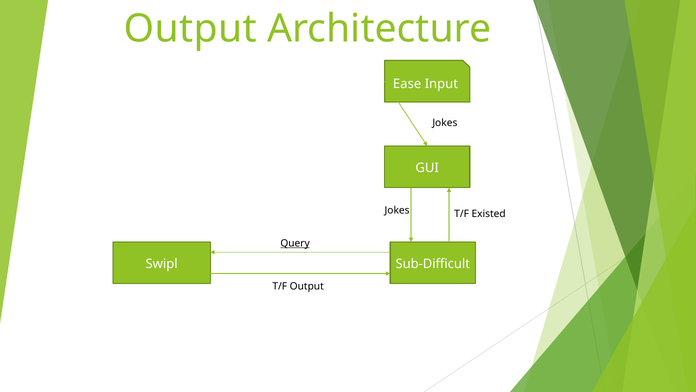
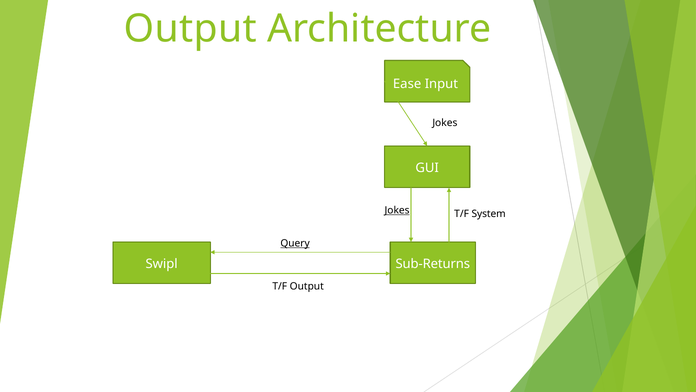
Jokes at (397, 210) underline: none -> present
Existed: Existed -> System
Sub-Difficult: Sub-Difficult -> Sub-Returns
